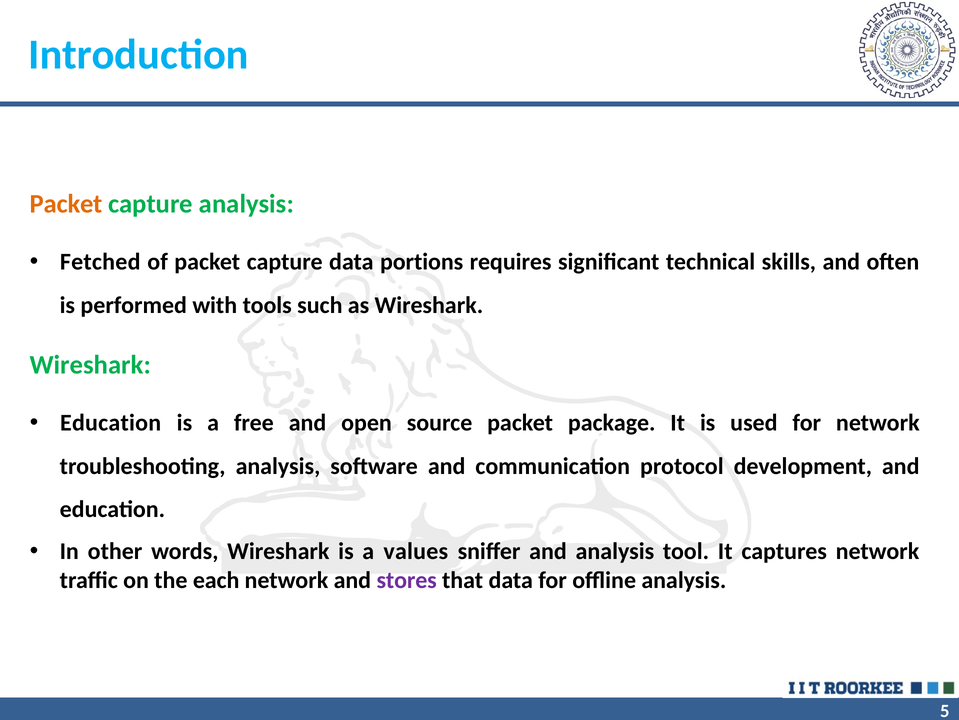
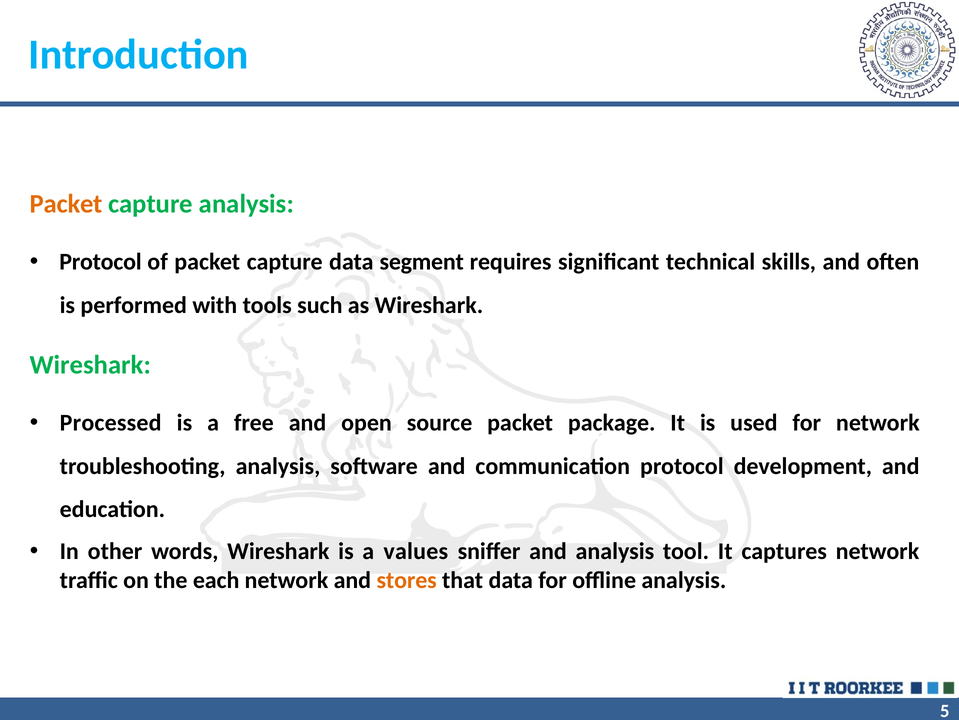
Fetched at (100, 262): Fetched -> Protocol
portions: portions -> segment
Education at (111, 423): Education -> Processed
stores colour: purple -> orange
